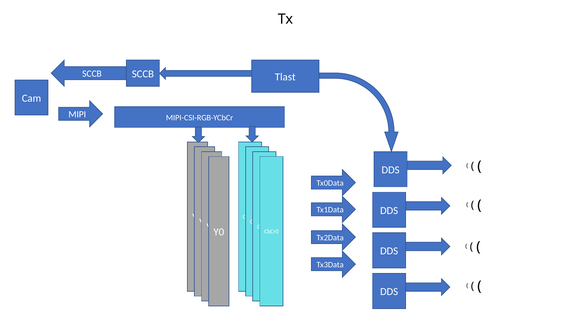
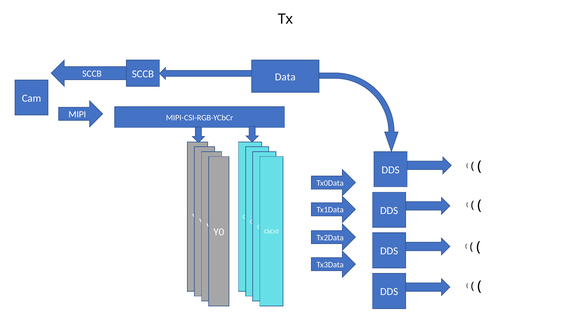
Tlast: Tlast -> Data
